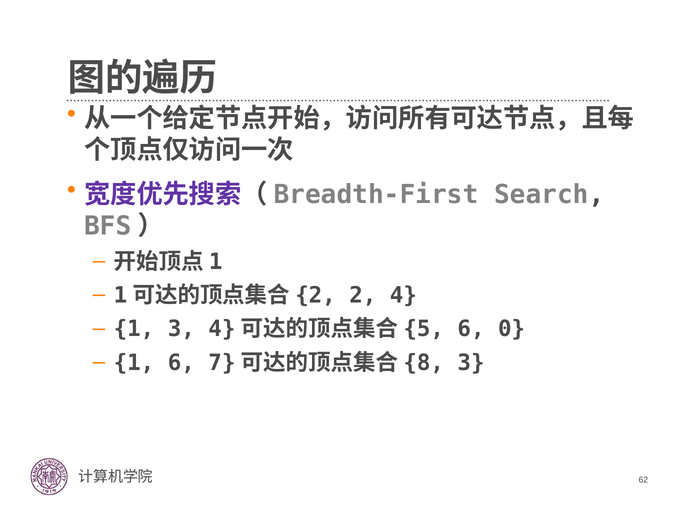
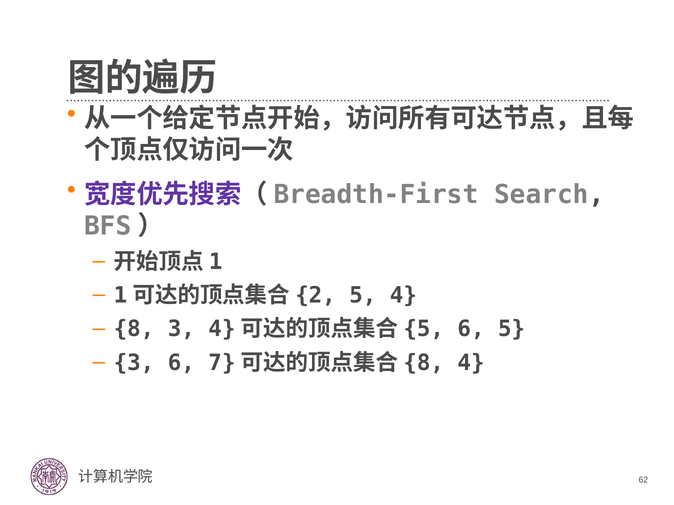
2 at (363, 296): 2 -> 5
1 at (134, 329): 1 -> 8
6 0: 0 -> 5
1 at (134, 363): 1 -> 3
3 at (471, 363): 3 -> 4
